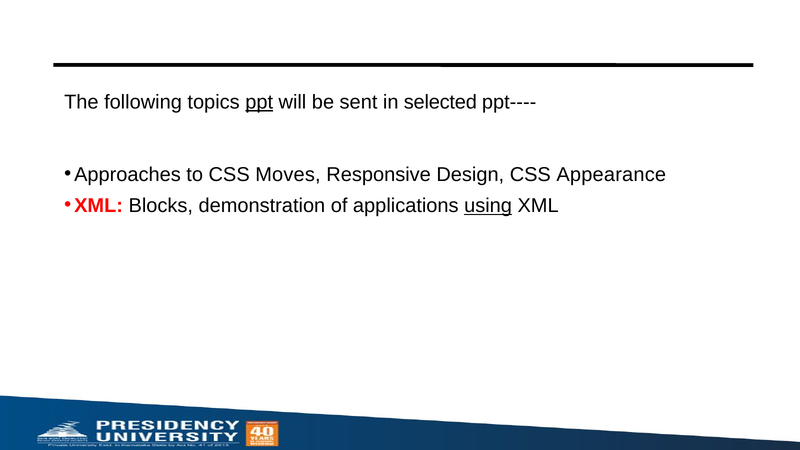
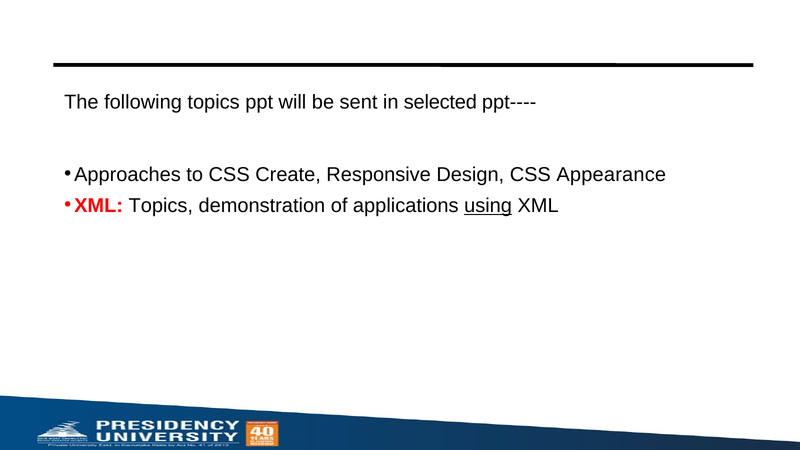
ppt underline: present -> none
Moves: Moves -> Create
XML Blocks: Blocks -> Topics
